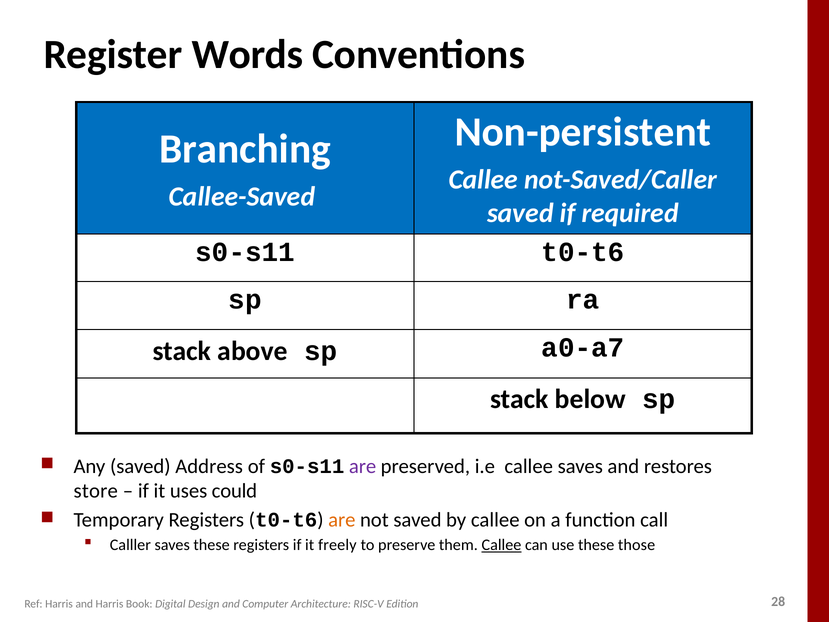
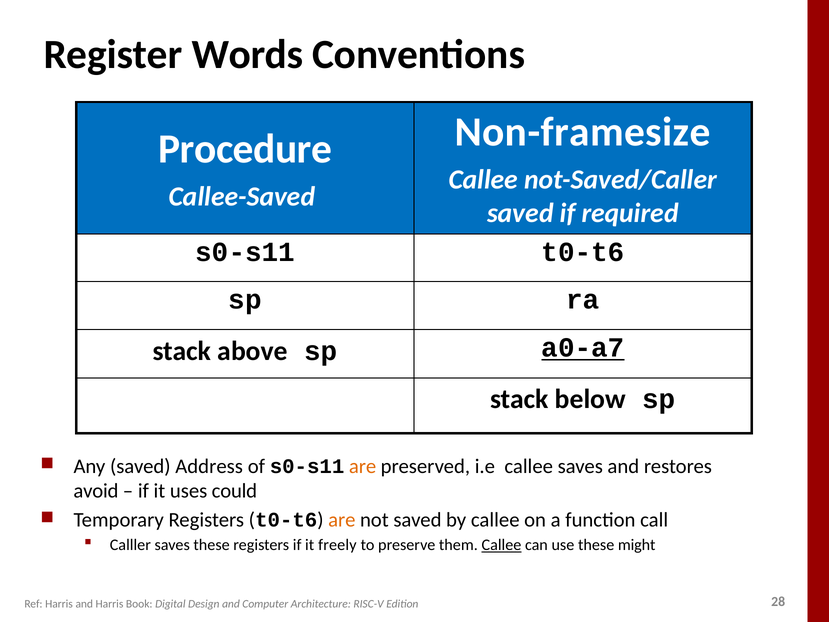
Non-persistent: Non-persistent -> Non-framesize
Branching: Branching -> Procedure
a0-a7 underline: none -> present
are at (363, 466) colour: purple -> orange
store: store -> avoid
those: those -> might
